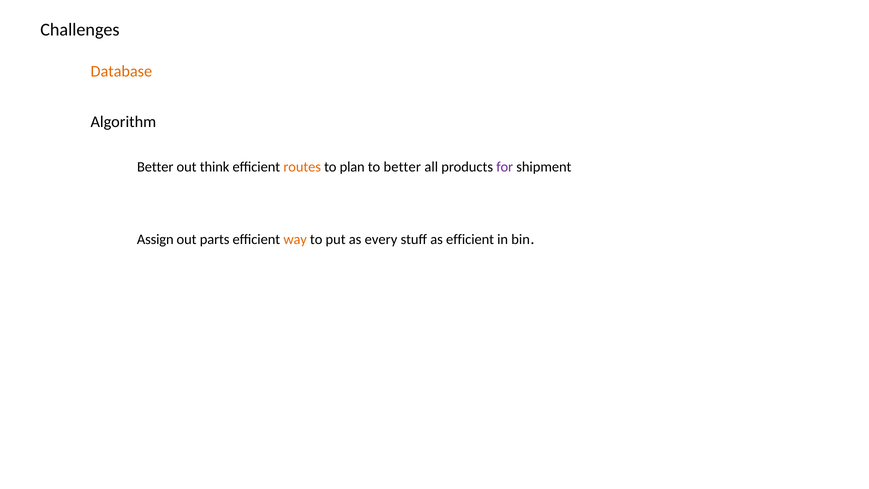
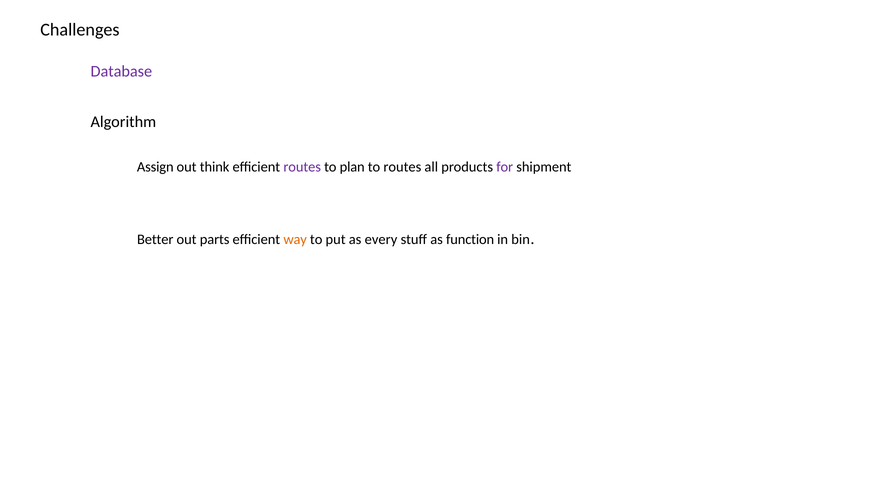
Database colour: orange -> purple
Better at (155, 167): Better -> Assign
routes at (302, 167) colour: orange -> purple
to better: better -> routes
Assign: Assign -> Better
as efficient: efficient -> function
